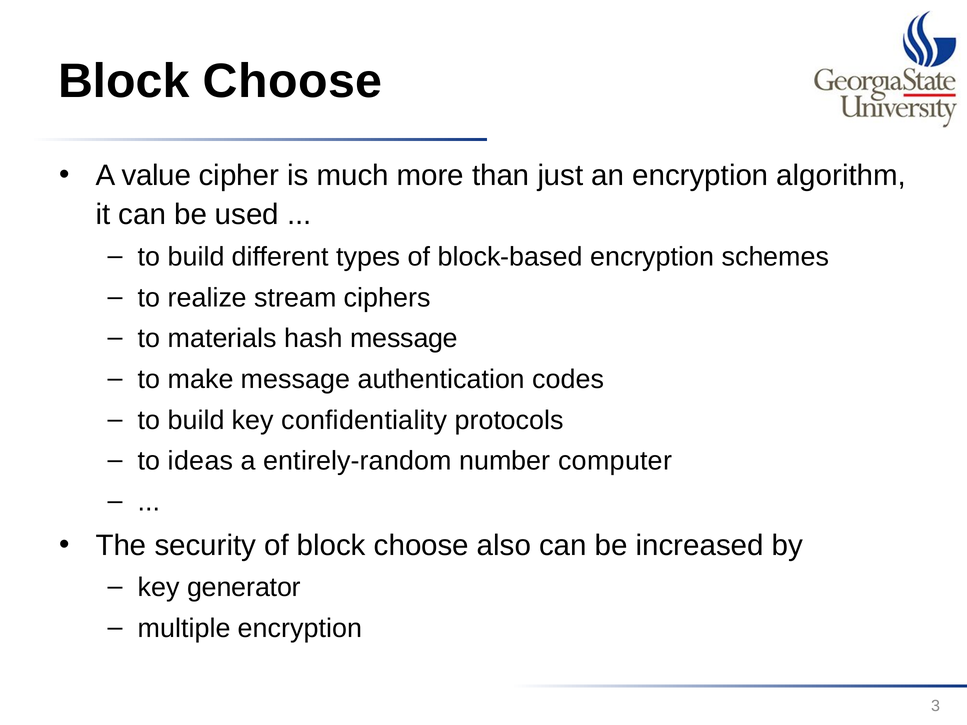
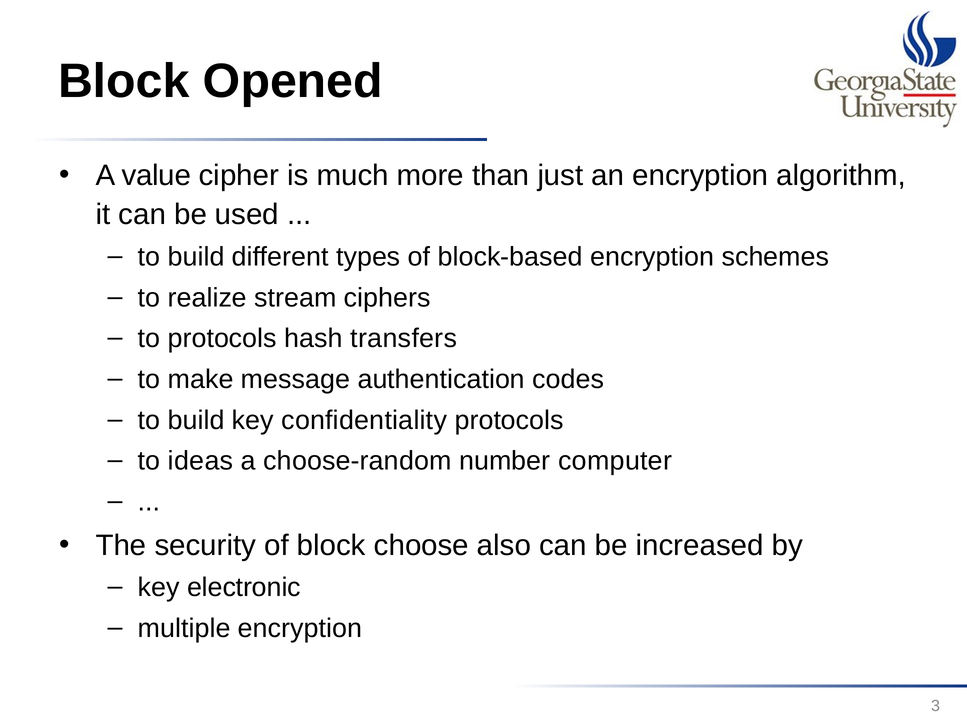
Choose at (293, 81): Choose -> Opened
to materials: materials -> protocols
hash message: message -> transfers
entirely-random: entirely-random -> choose-random
generator: generator -> electronic
